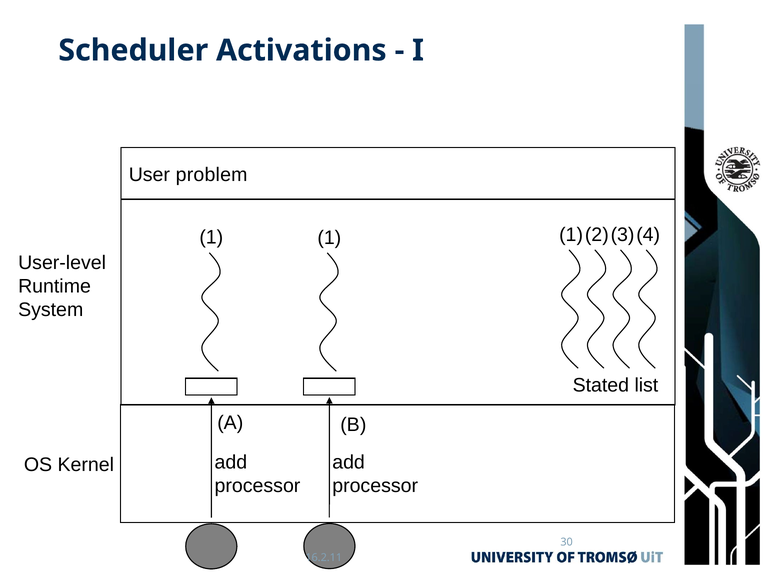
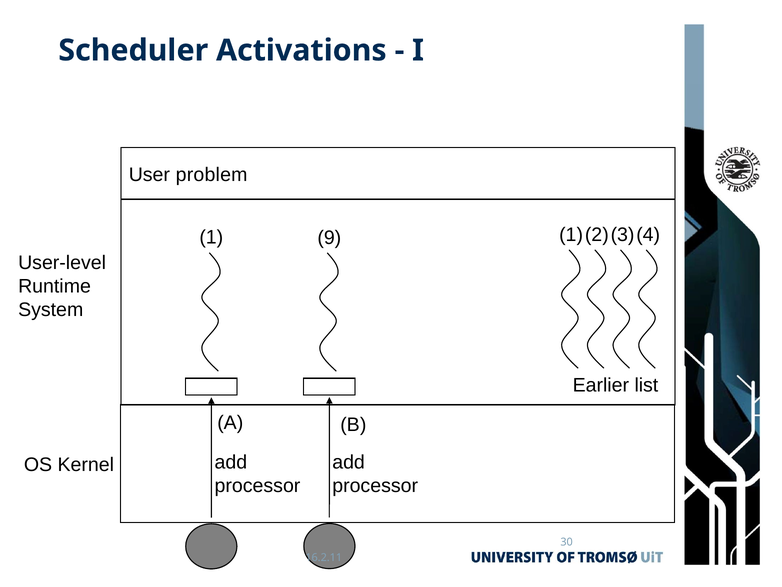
1 1: 1 -> 9
Stated: Stated -> Earlier
